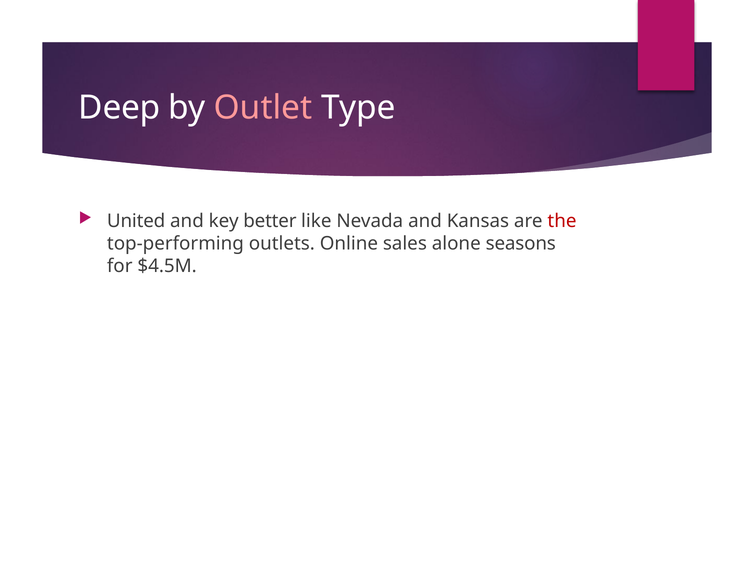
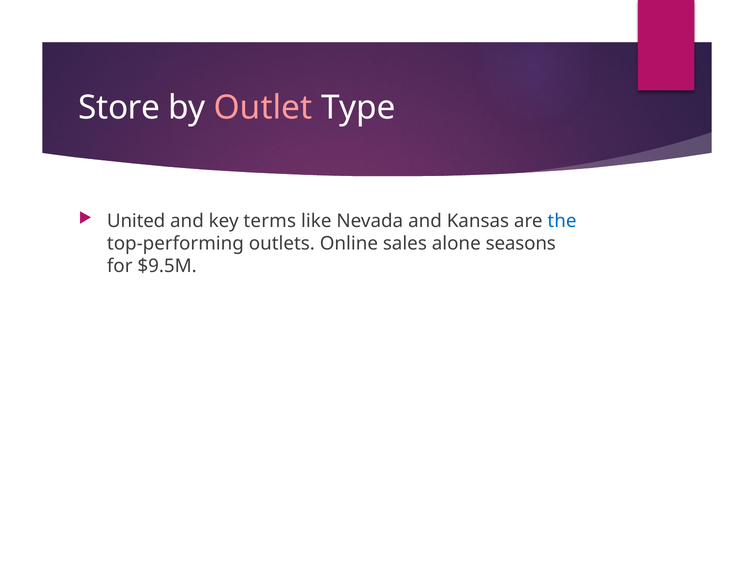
Deep: Deep -> Store
better: better -> terms
the colour: red -> blue
$4.5M: $4.5M -> $9.5M
